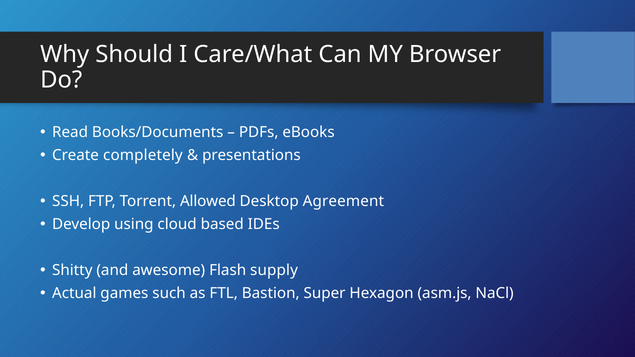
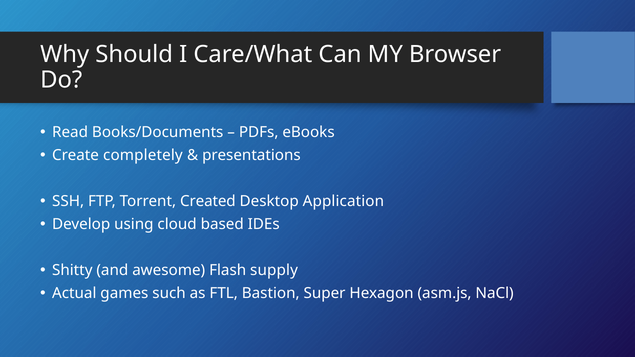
Allowed: Allowed -> Created
Agreement: Agreement -> Application
